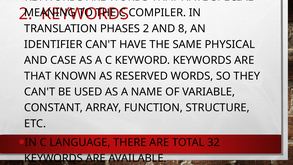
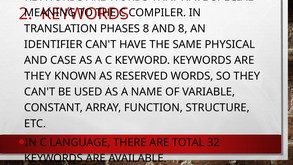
PHASES 2: 2 -> 8
THAT at (38, 76): THAT -> THEY
